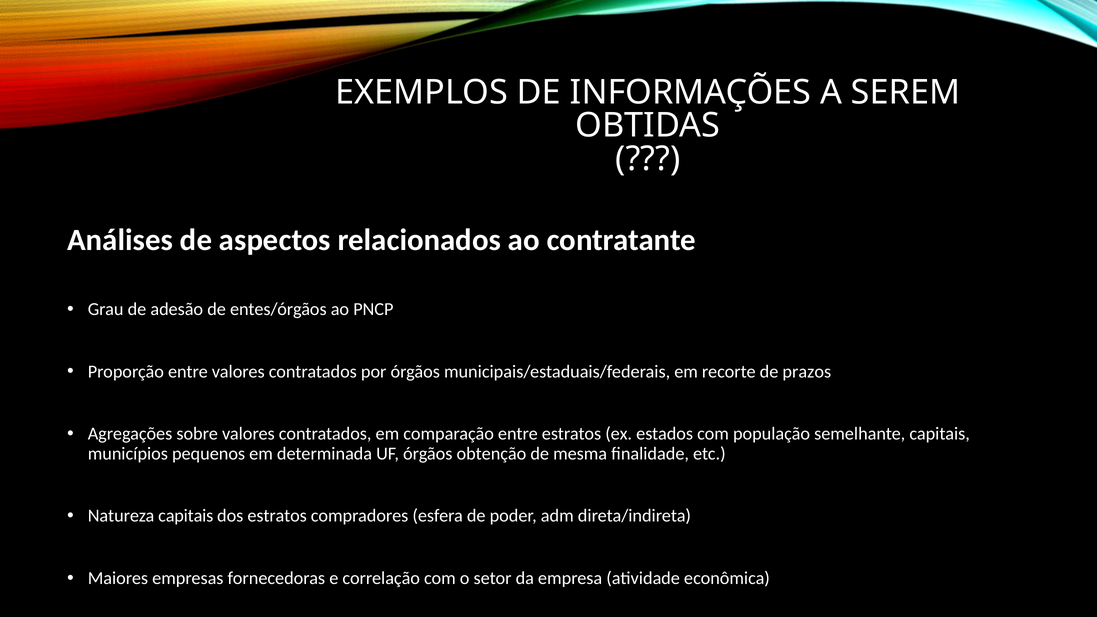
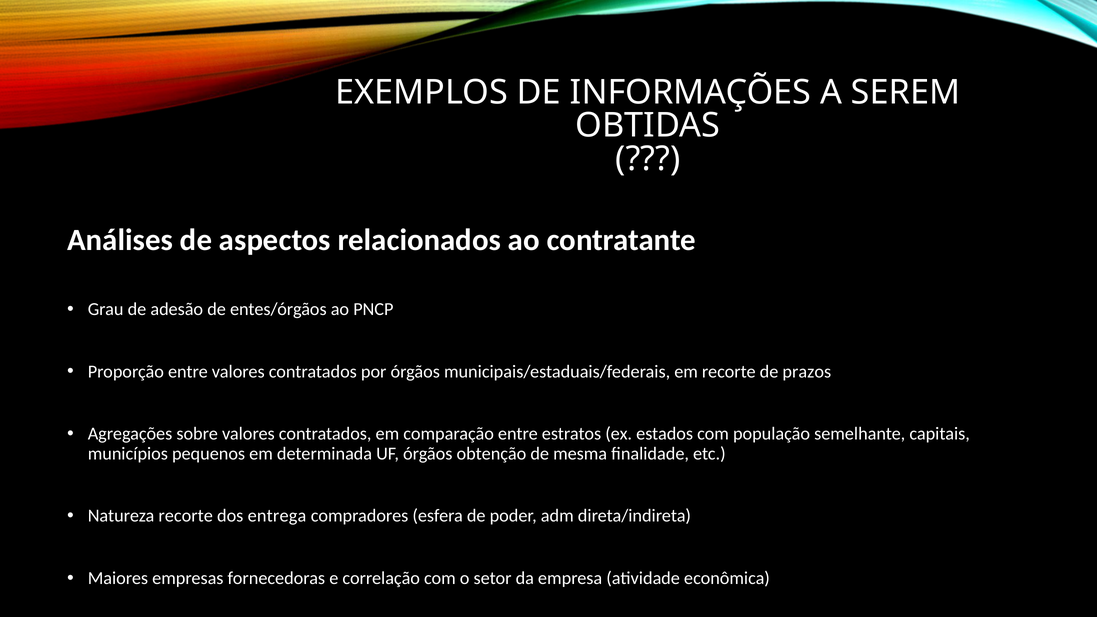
Natureza capitais: capitais -> recorte
dos estratos: estratos -> entrega
